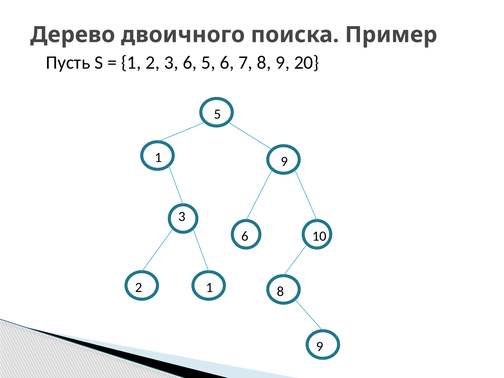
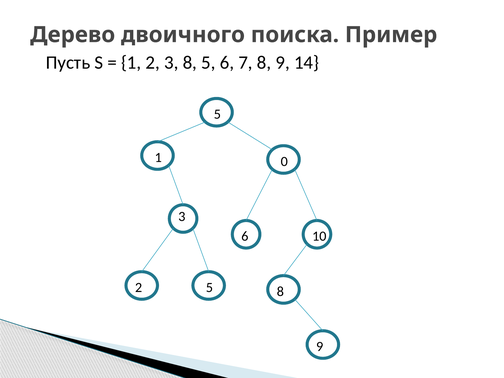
2 3 6: 6 -> 8
20: 20 -> 14
1 9: 9 -> 0
2 1: 1 -> 5
